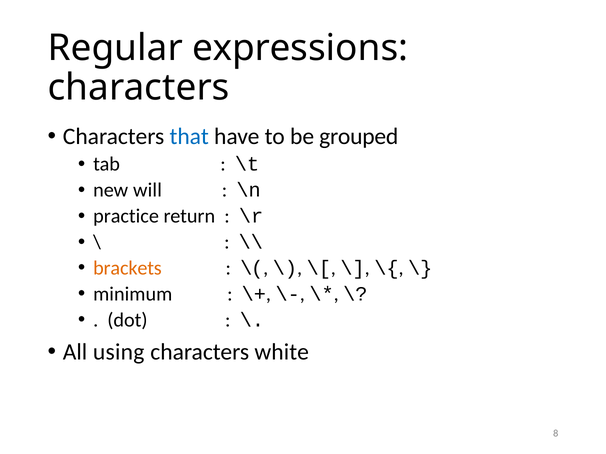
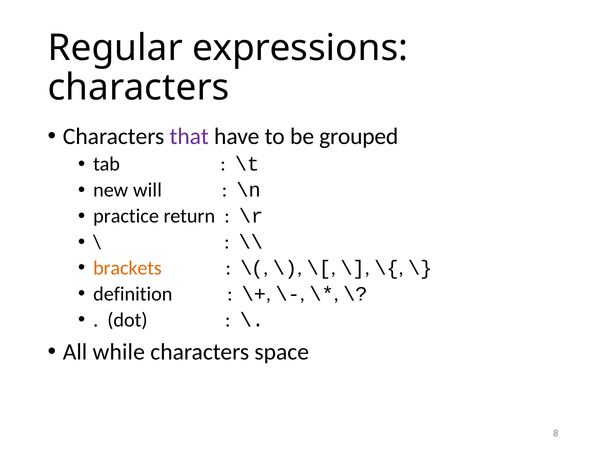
that colour: blue -> purple
minimum: minimum -> definition
using: using -> while
white: white -> space
